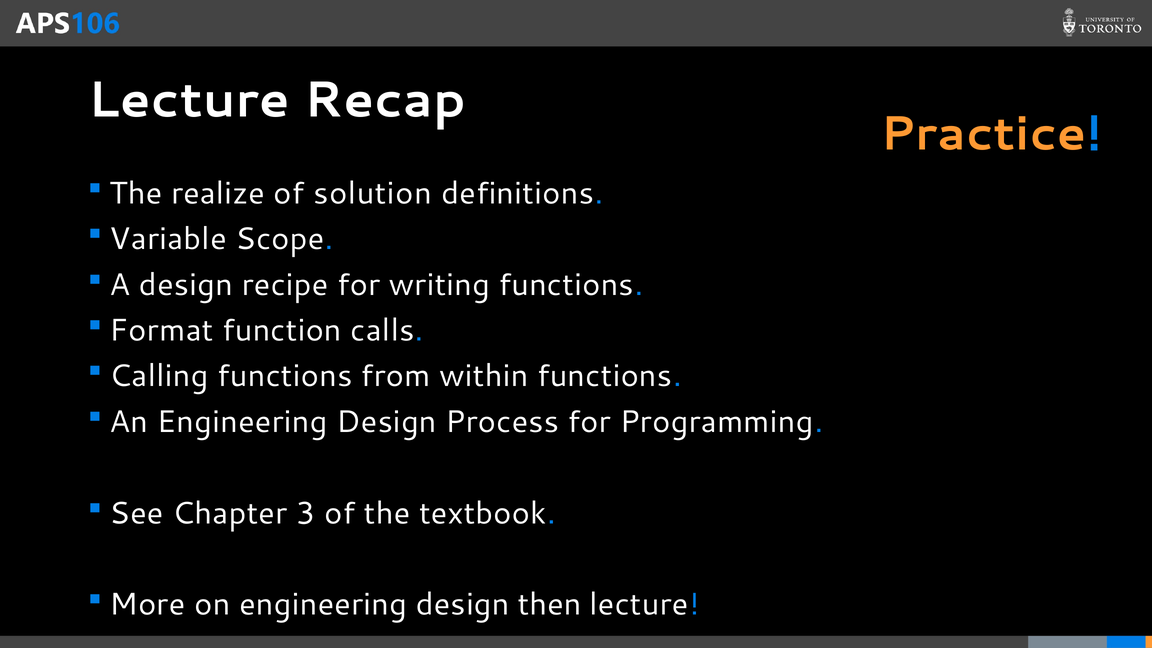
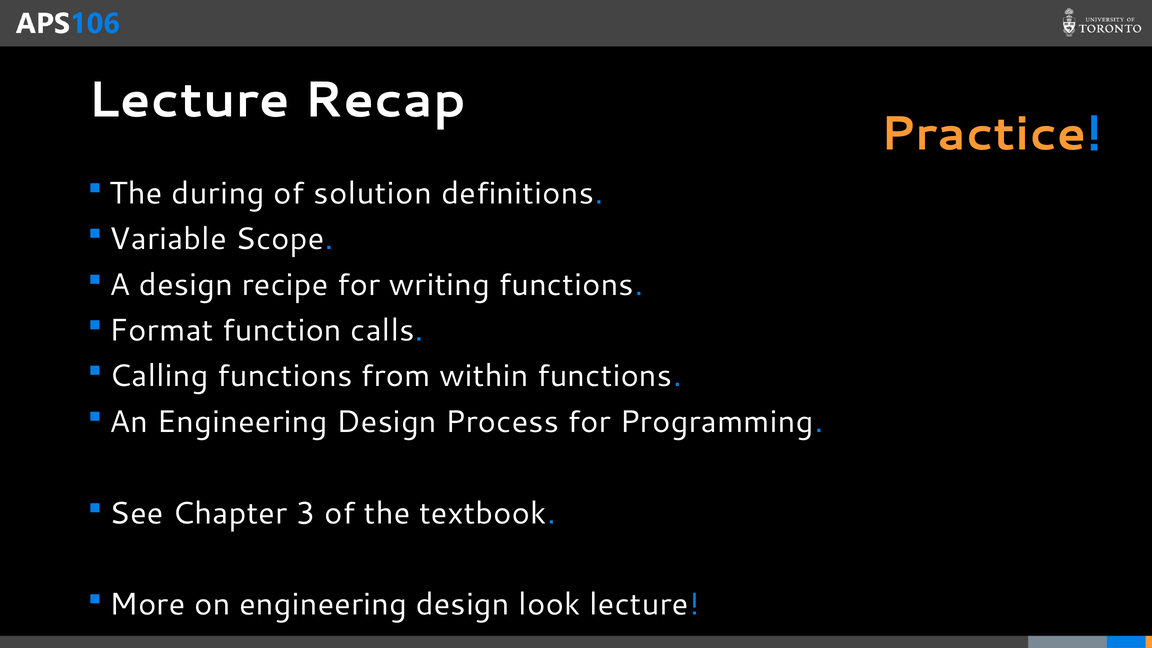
realize: realize -> during
then: then -> look
